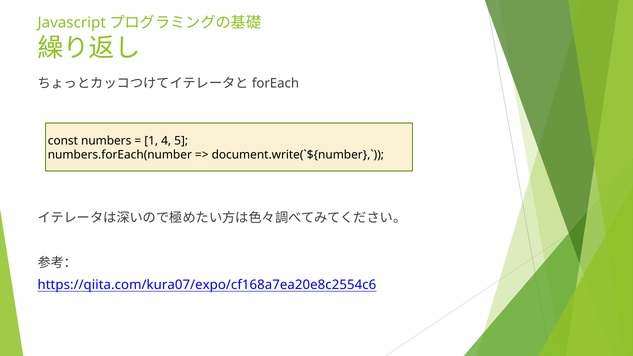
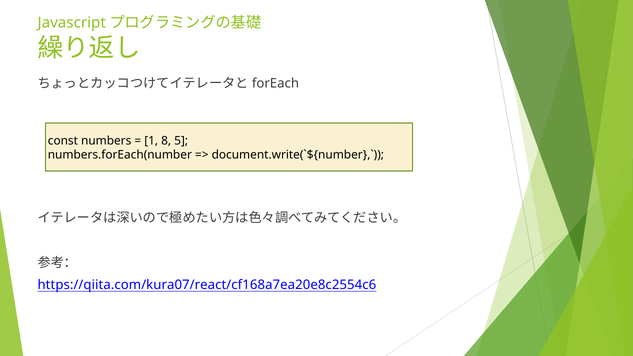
4: 4 -> 8
https://qiita.com/kura07/expo/cf168a7ea20e8c2554c6: https://qiita.com/kura07/expo/cf168a7ea20e8c2554c6 -> https://qiita.com/kura07/react/cf168a7ea20e8c2554c6
